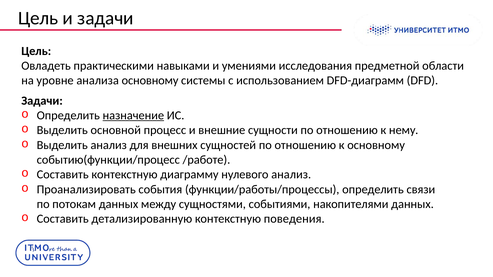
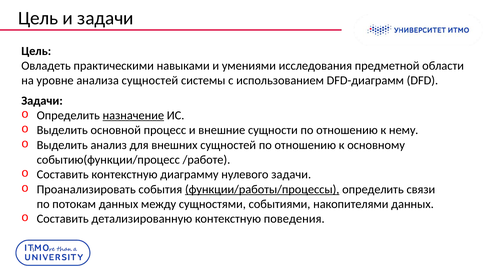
анализа основному: основному -> сущностей
нулевого анализ: анализ -> задачи
функции/работы/процессы underline: none -> present
